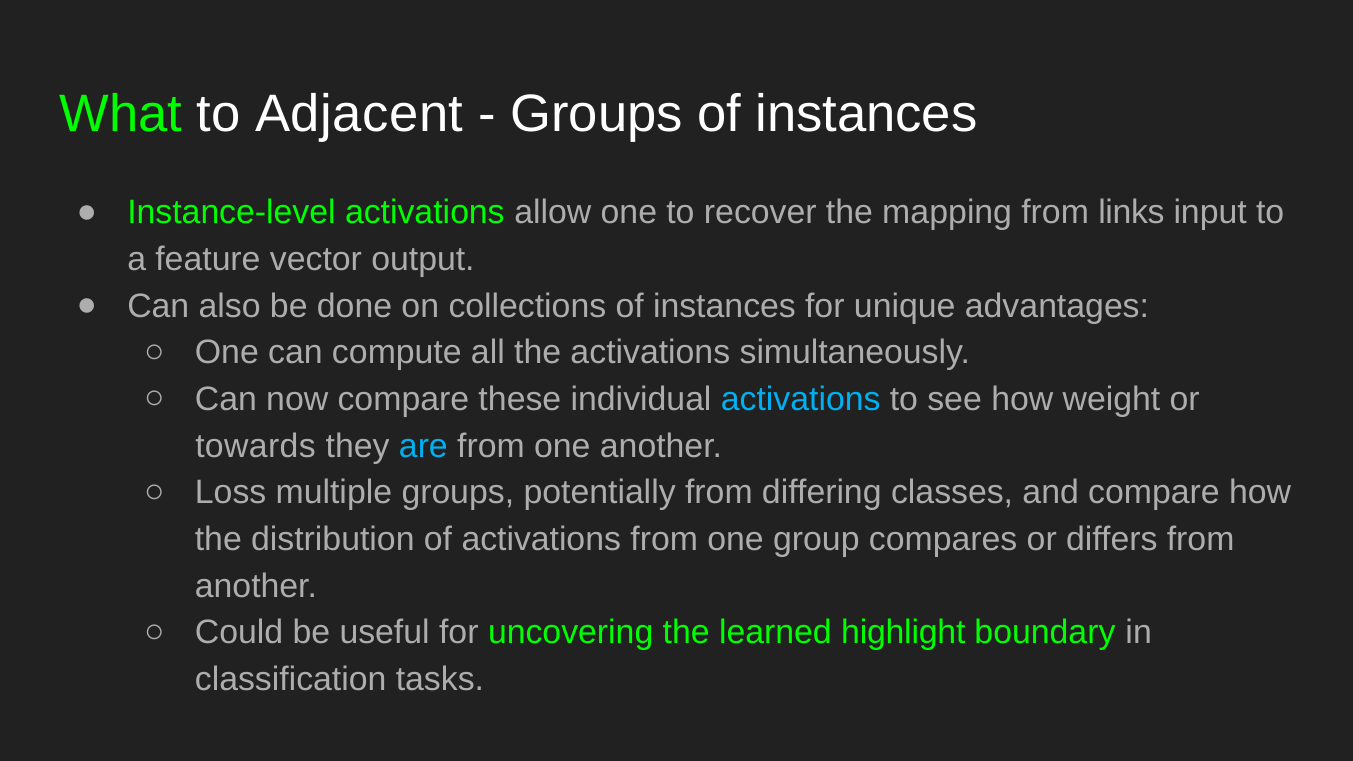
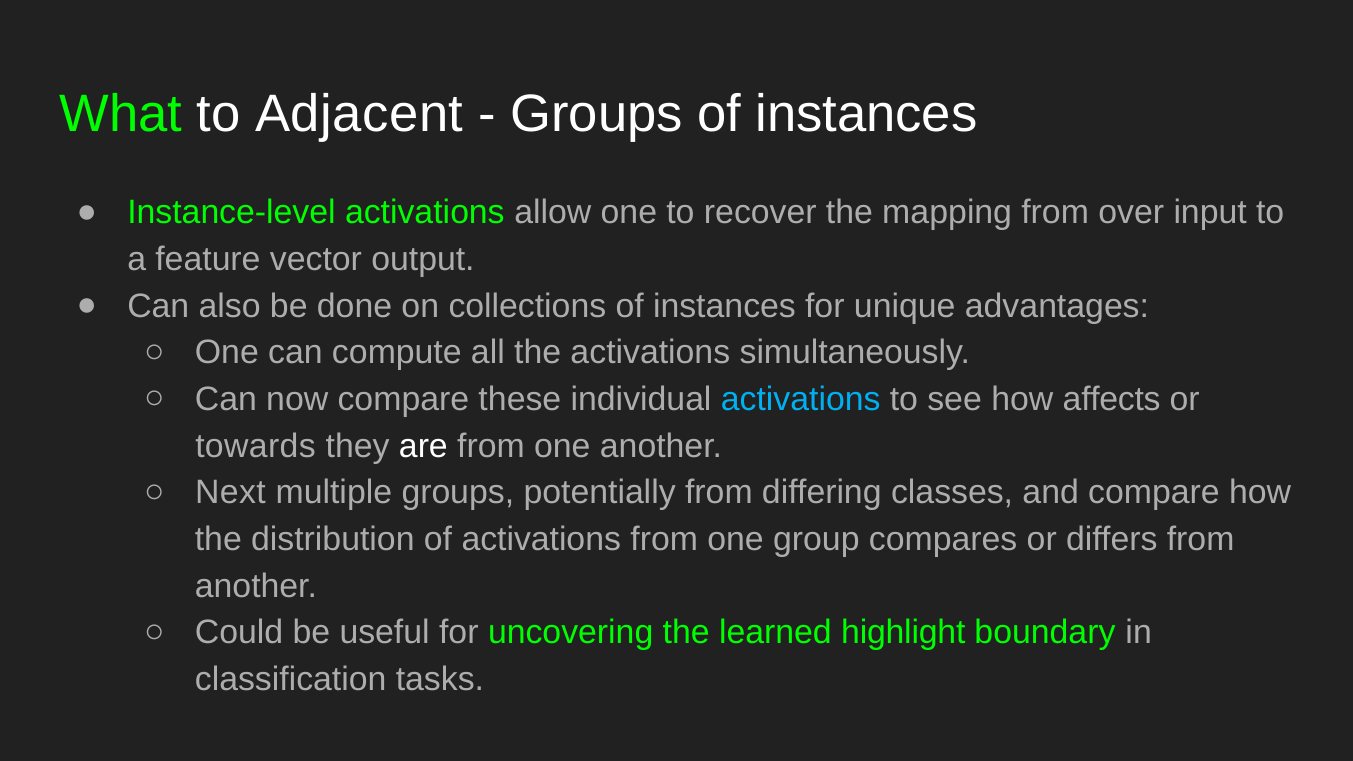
links: links -> over
weight: weight -> affects
are colour: light blue -> white
Loss: Loss -> Next
